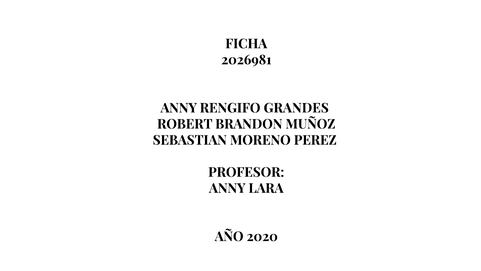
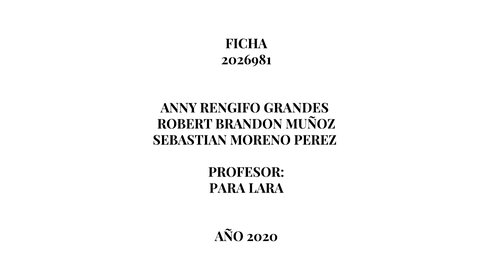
ANNY at (227, 188): ANNY -> PARA
